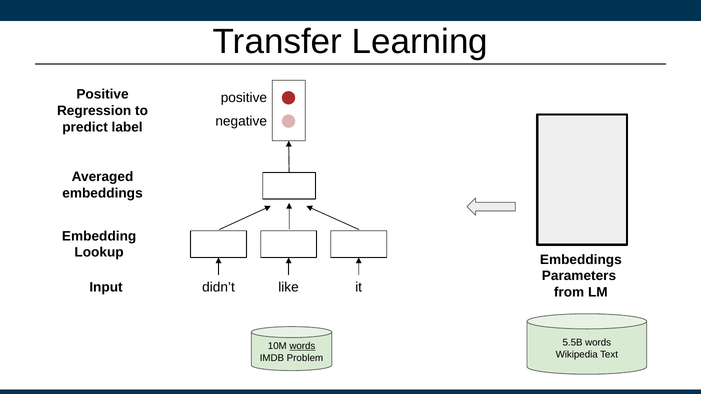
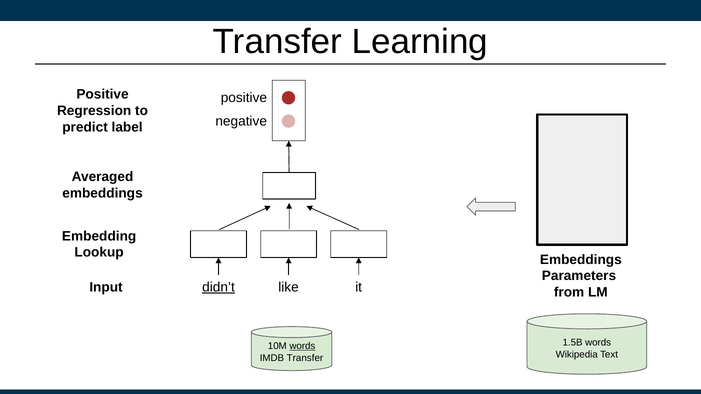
didn’t underline: none -> present
5.5B: 5.5B -> 1.5B
IMDB Problem: Problem -> Transfer
